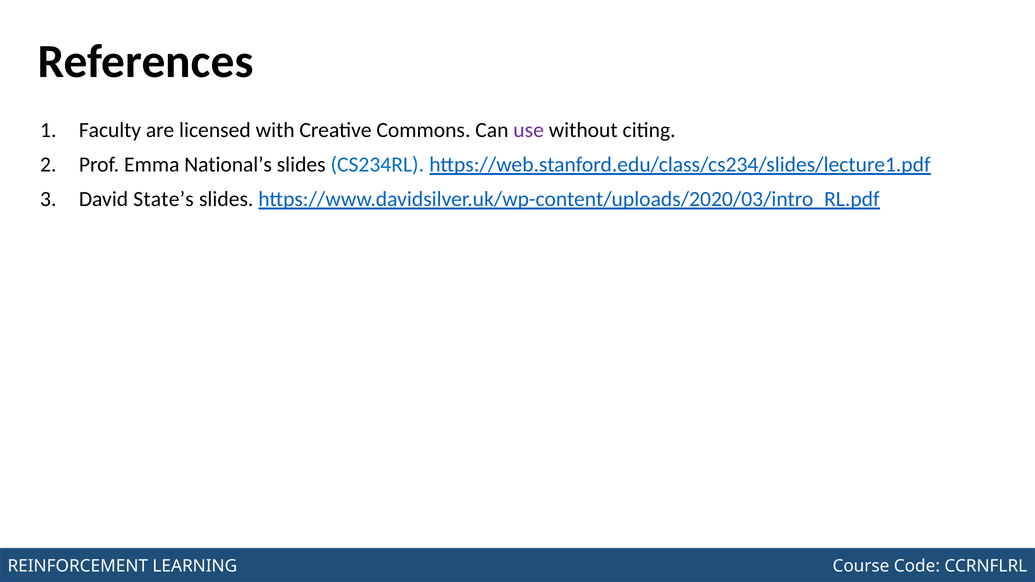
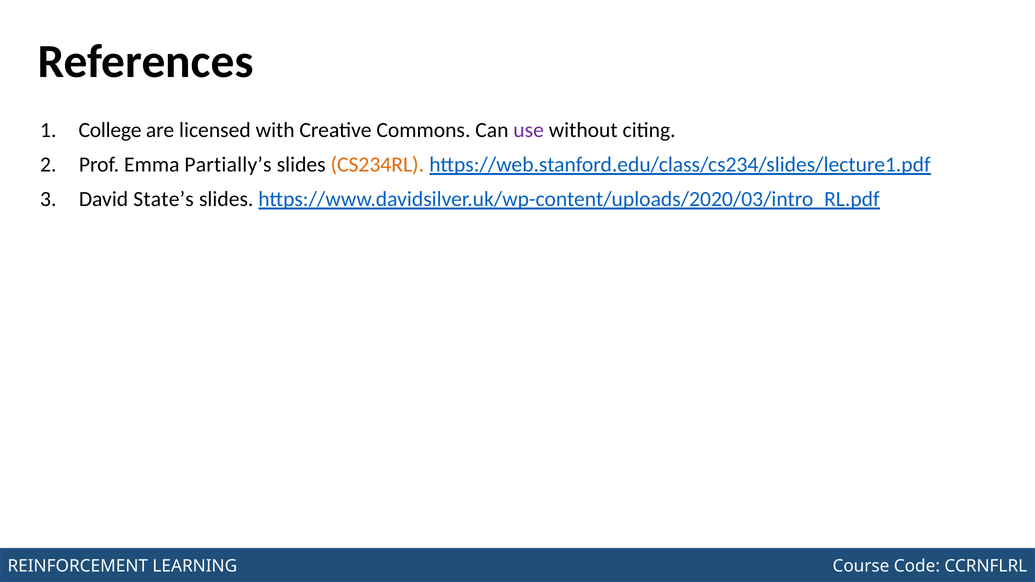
Faculty at (110, 130): Faculty -> College
National’s: National’s -> Partially’s
CS234RL colour: blue -> orange
